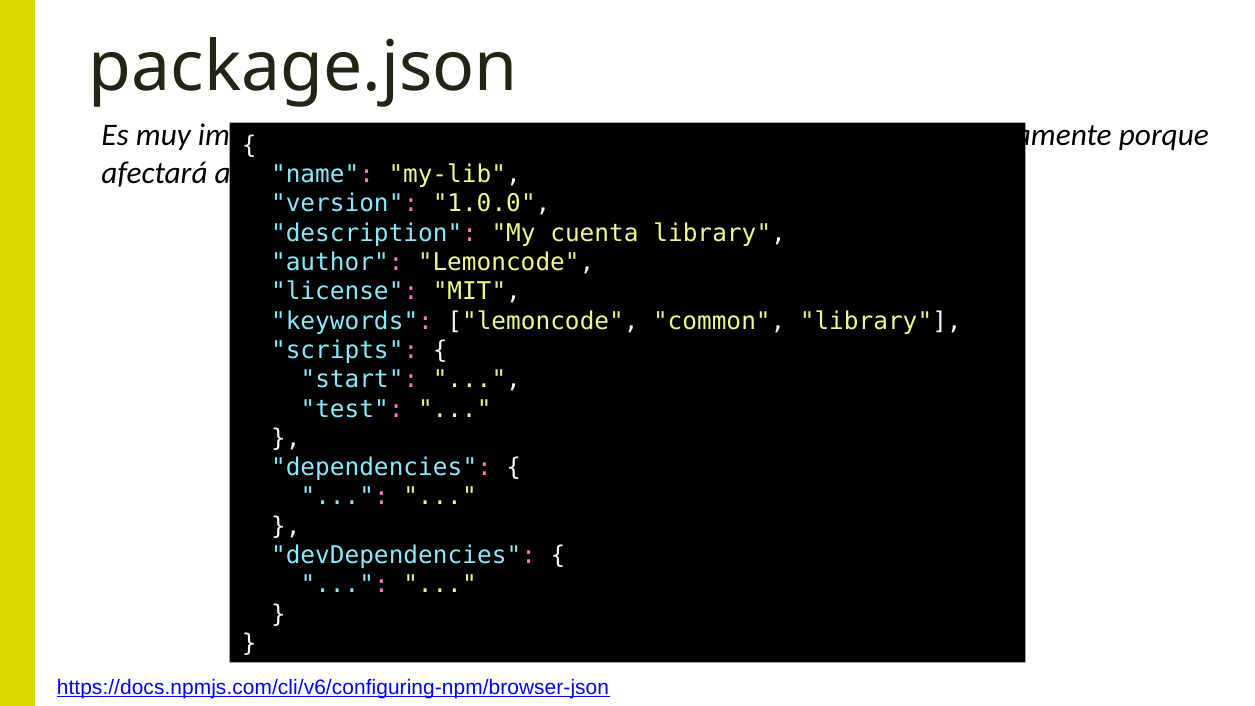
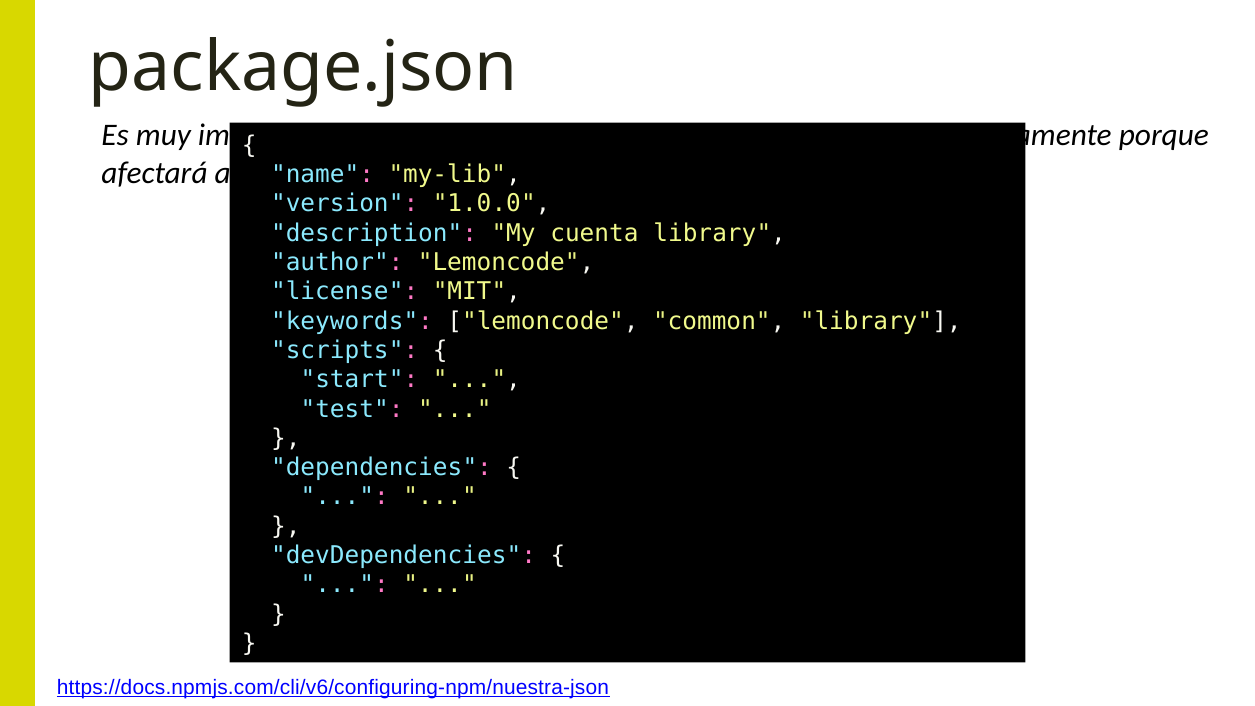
https://docs.npmjs.com/cli/v6/configuring-npm/browser-json: https://docs.npmjs.com/cli/v6/configuring-npm/browser-json -> https://docs.npmjs.com/cli/v6/configuring-npm/nuestra-json
